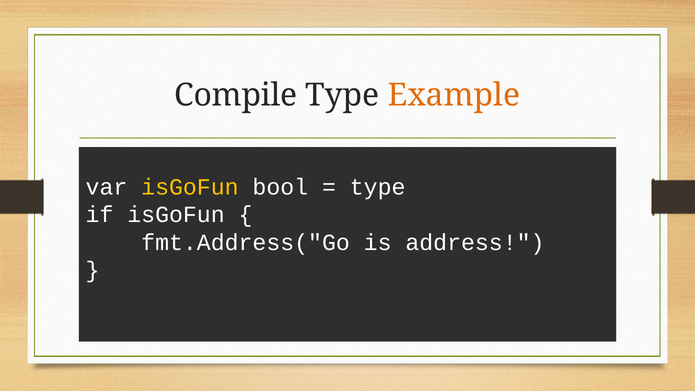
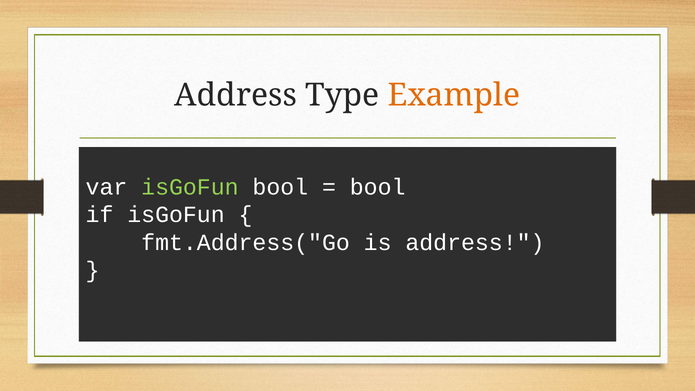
Compile at (236, 95): Compile -> Address
isGoFun at (190, 187) colour: yellow -> light green
type at (378, 187): type -> bool
